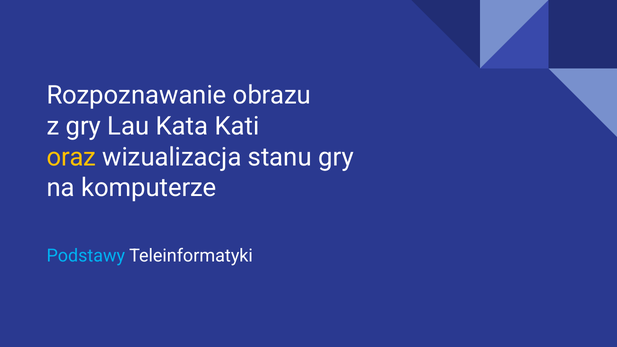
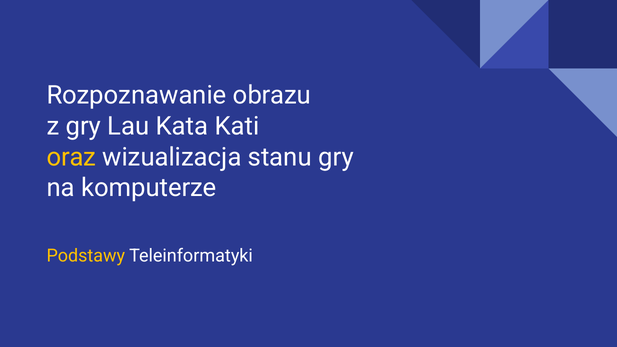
Podstawy colour: light blue -> yellow
